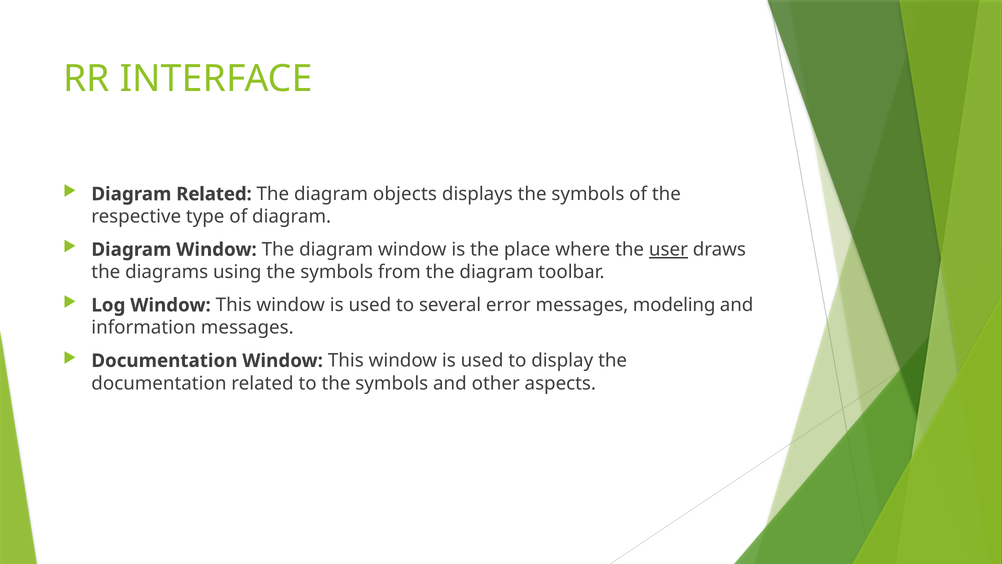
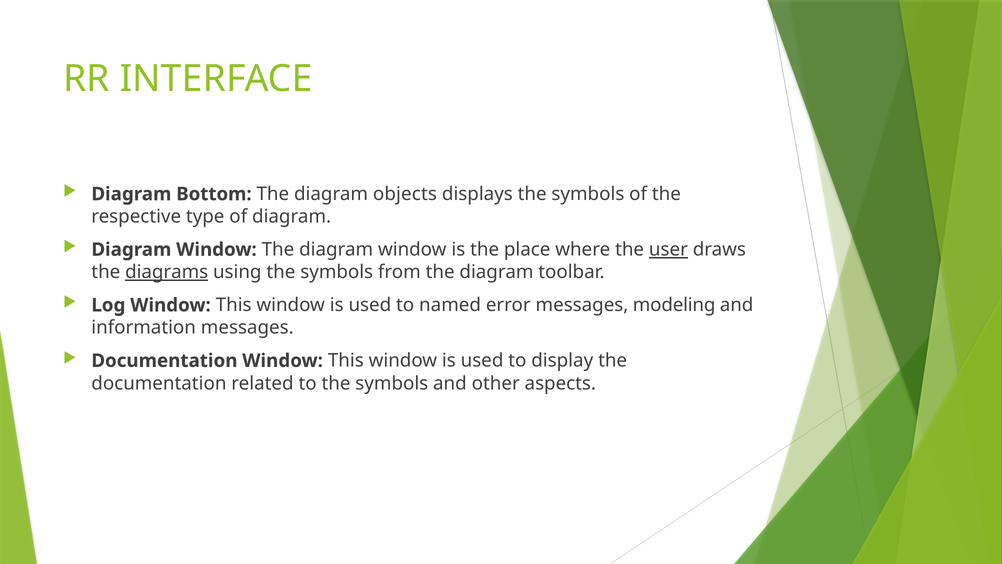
Diagram Related: Related -> Bottom
diagrams underline: none -> present
several: several -> named
